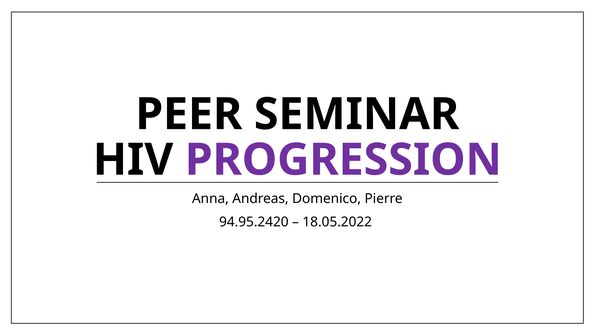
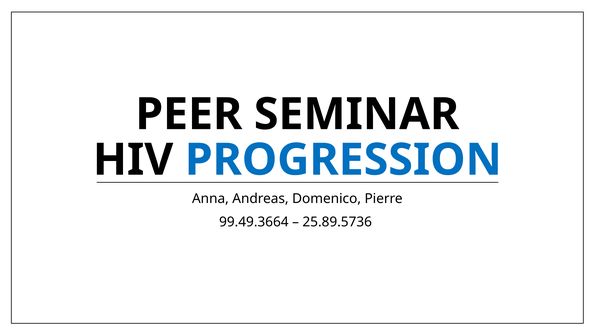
PROGRESSION colour: purple -> blue
94.95.2420: 94.95.2420 -> 99.49.3664
18.05.2022: 18.05.2022 -> 25.89.5736
